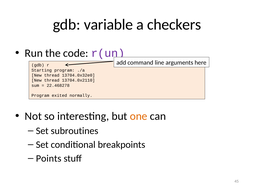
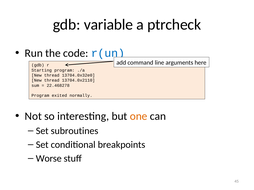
checkers: checkers -> ptrcheck
r(un colour: purple -> blue
Points: Points -> Worse
